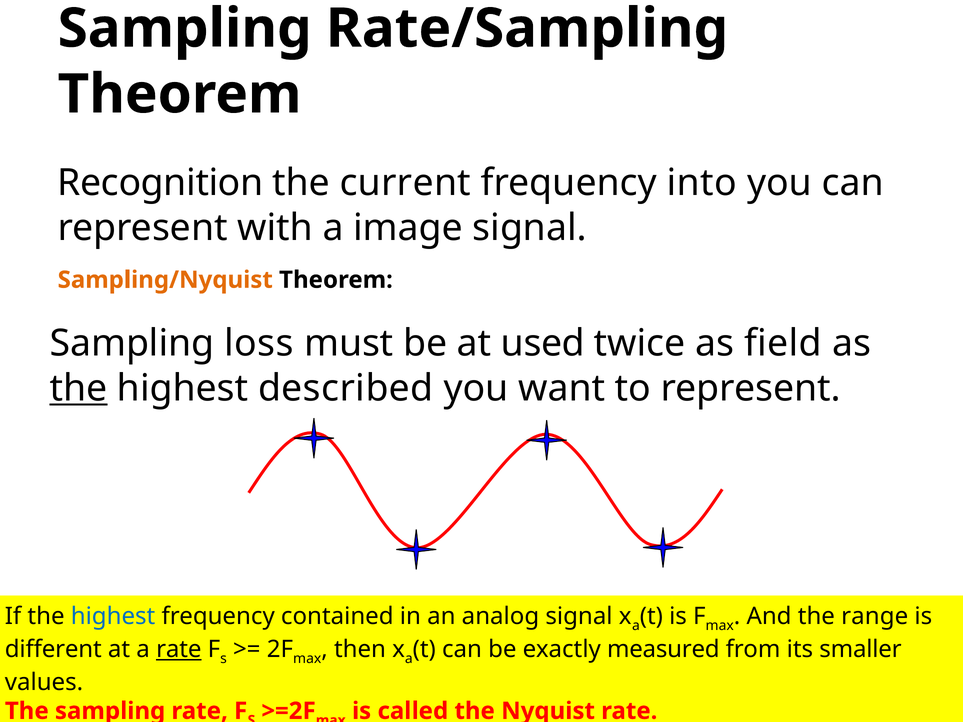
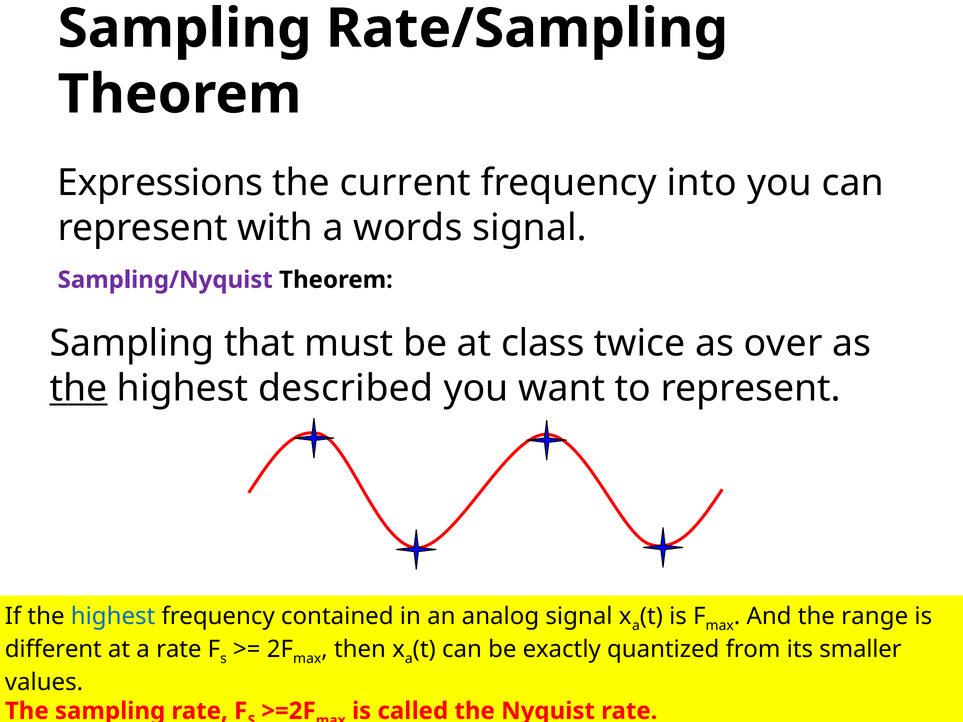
Recognition: Recognition -> Expressions
image: image -> words
Sampling/Nyquist colour: orange -> purple
loss: loss -> that
used: used -> class
field: field -> over
rate at (179, 650) underline: present -> none
measured: measured -> quantized
